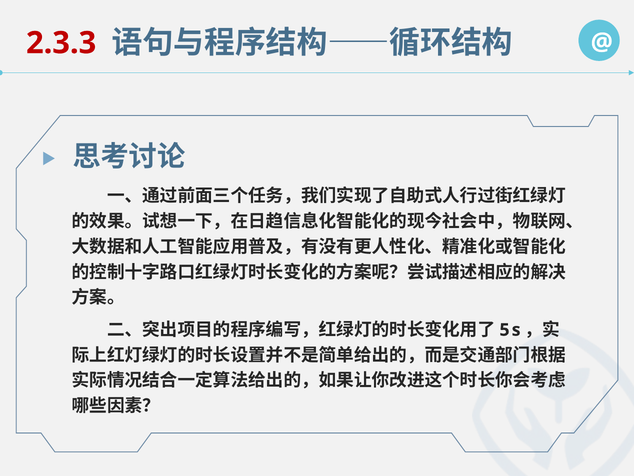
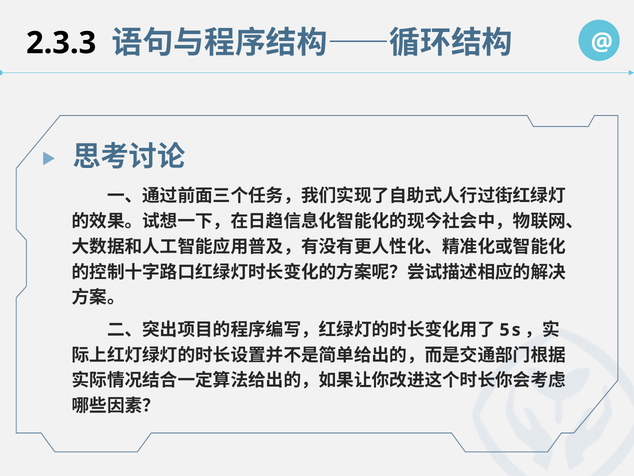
2.3.3 colour: red -> black
